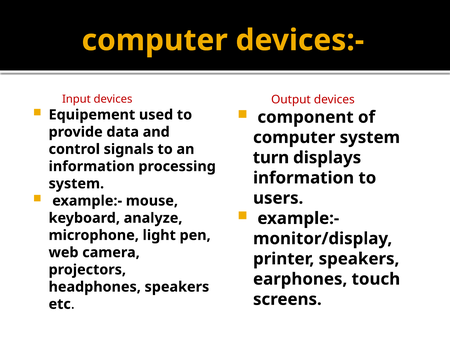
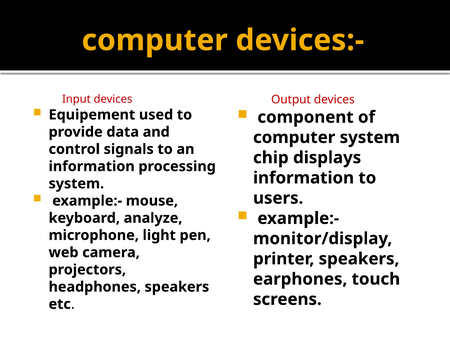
turn: turn -> chip
